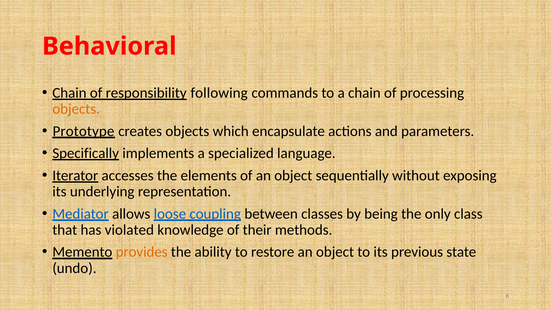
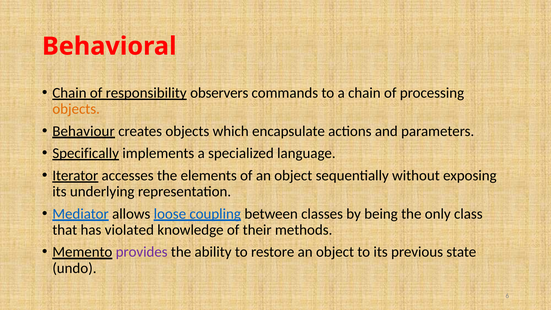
following: following -> observers
Prototype: Prototype -> Behaviour
provides colour: orange -> purple
